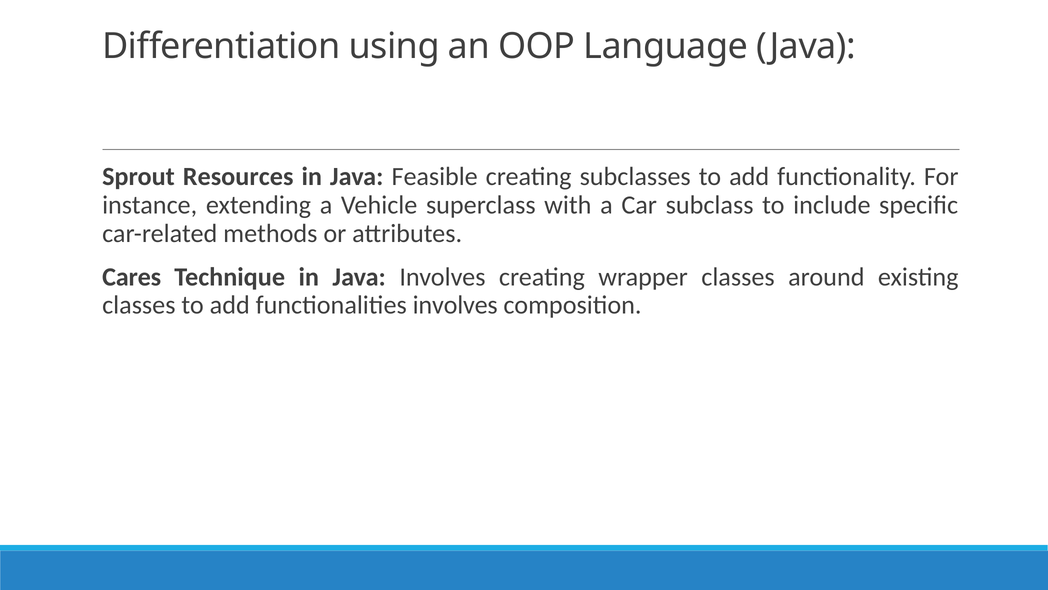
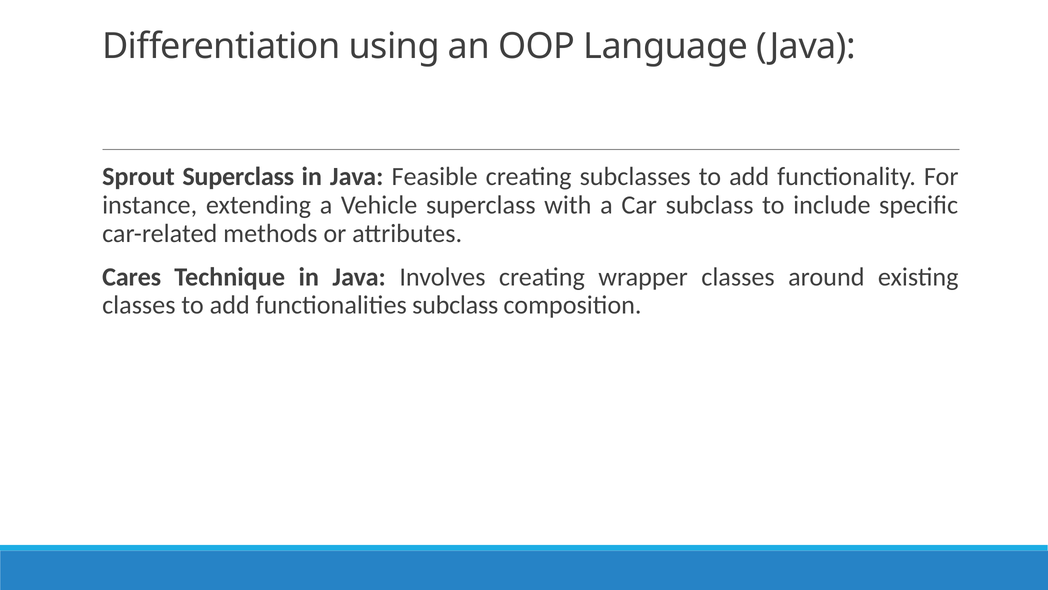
Sprout Resources: Resources -> Superclass
functionalities involves: involves -> subclass
